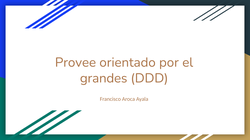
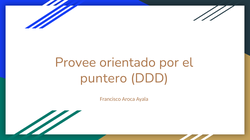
grandes: grandes -> puntero
